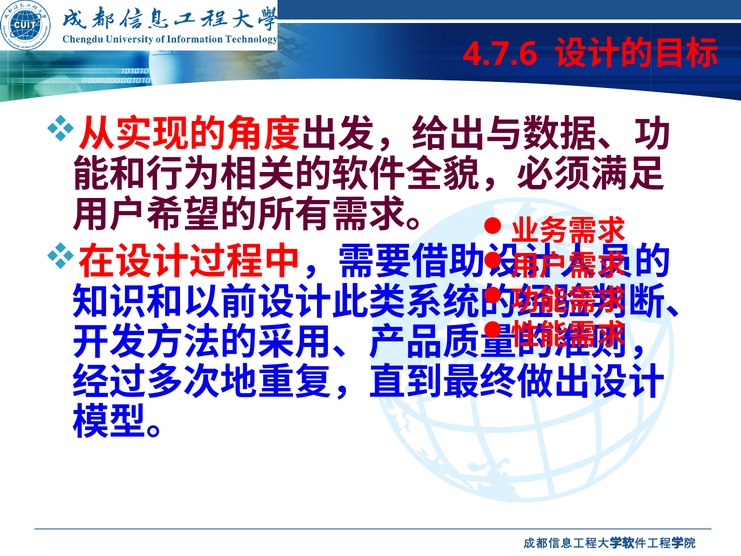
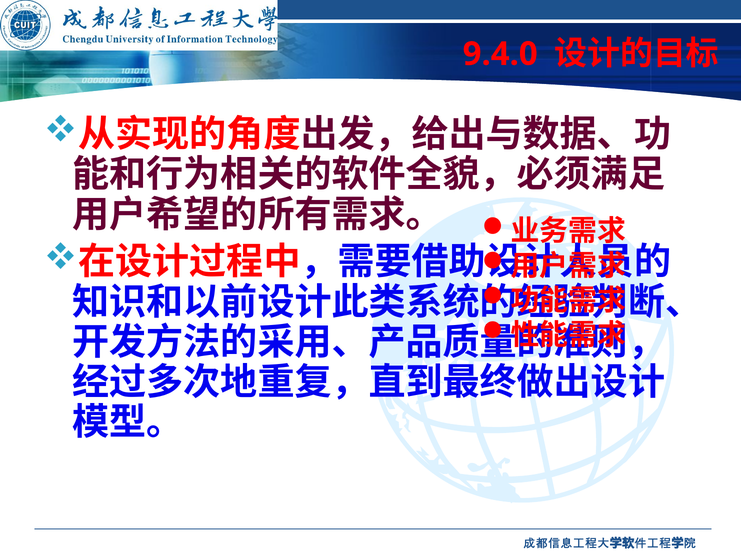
4.7.6: 4.7.6 -> 9.4.0
